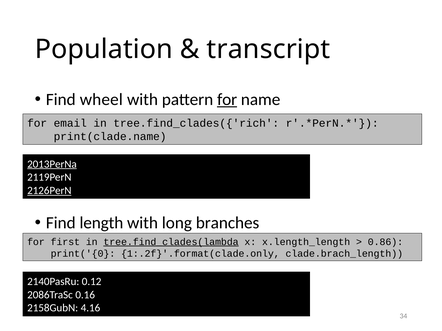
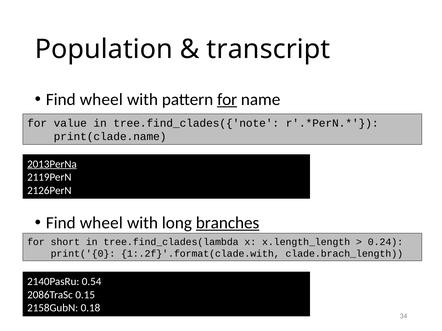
email: email -> value
tree.find_clades({'rich: tree.find_clades({'rich -> tree.find_clades({'note
2126PerN underline: present -> none
length at (101, 223): length -> wheel
branches underline: none -> present
first: first -> short
tree.find_clades(lambda underline: present -> none
0.86: 0.86 -> 0.24
1:.2f}'.format(clade.only: 1:.2f}'.format(clade.only -> 1:.2f}'.format(clade.with
0.12: 0.12 -> 0.54
0.16: 0.16 -> 0.15
4.16: 4.16 -> 0.18
